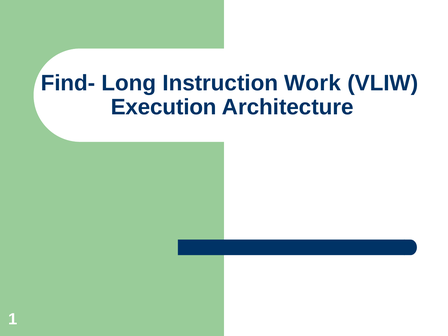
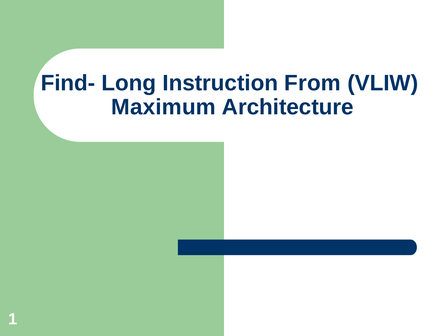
Work: Work -> From
Execution: Execution -> Maximum
